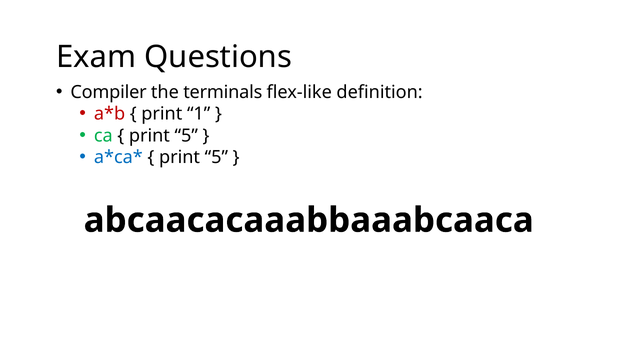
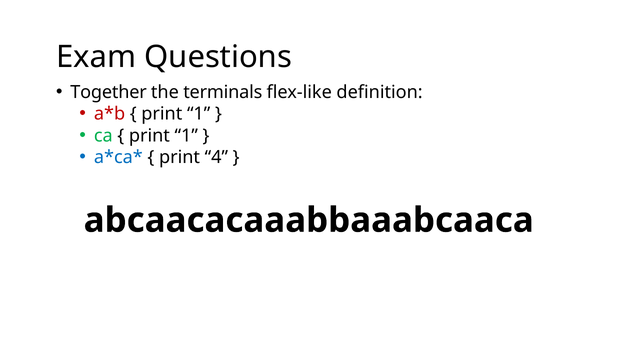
Compiler: Compiler -> Together
5 at (186, 136): 5 -> 1
5 at (216, 158): 5 -> 4
